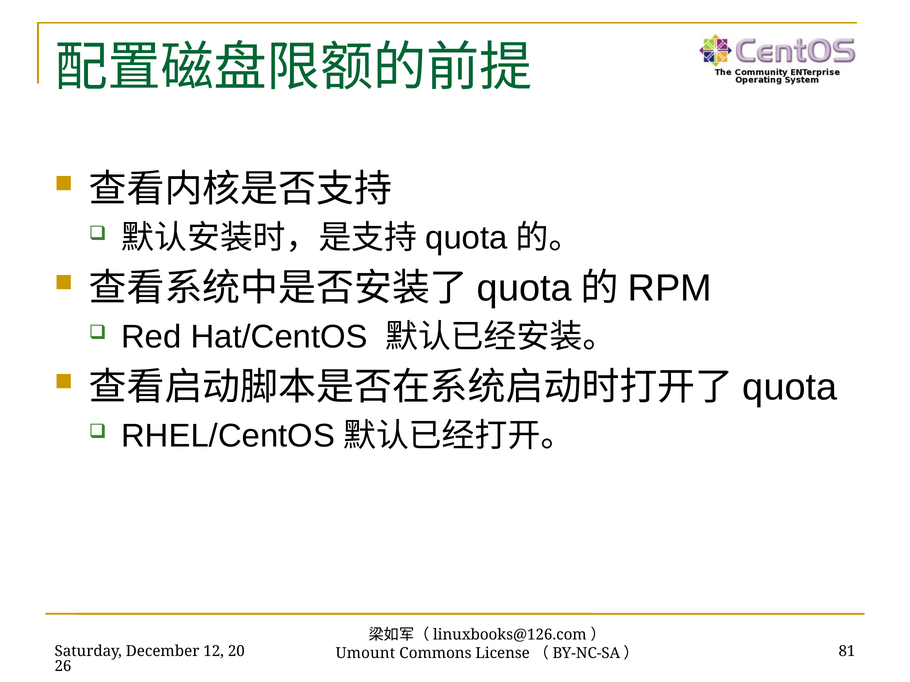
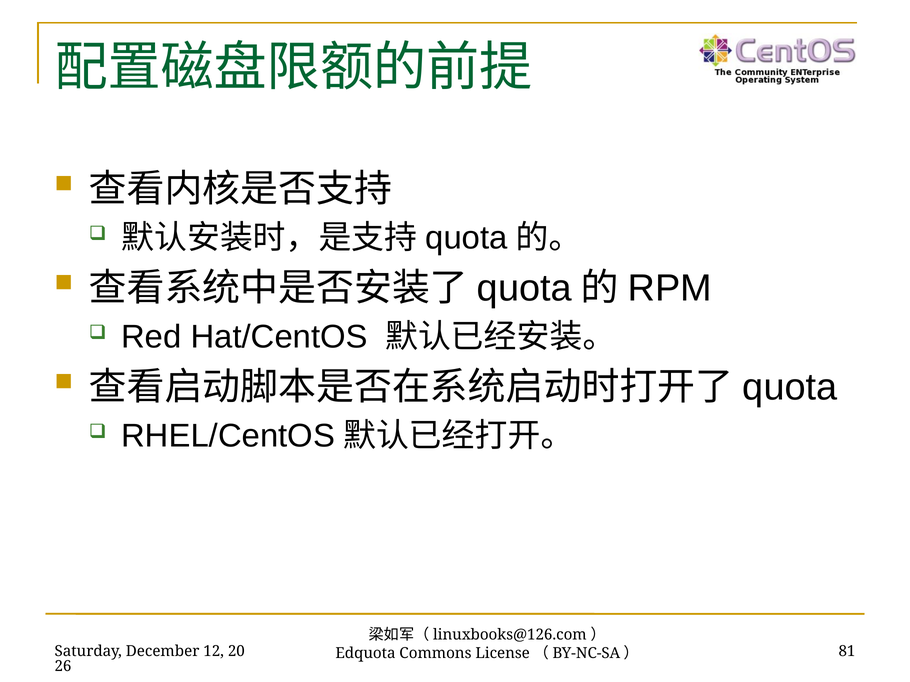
Umount: Umount -> Edquota
